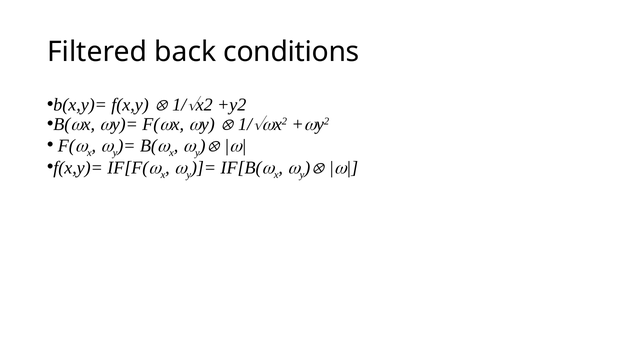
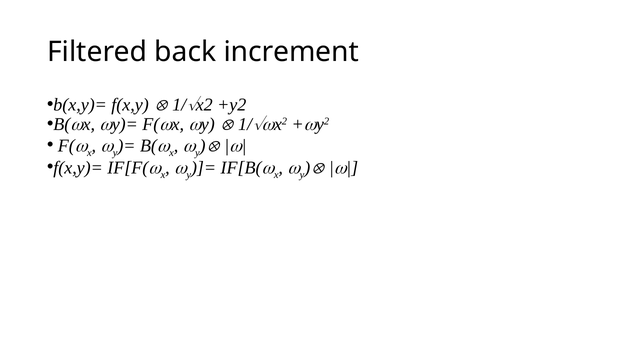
conditions: conditions -> increment
